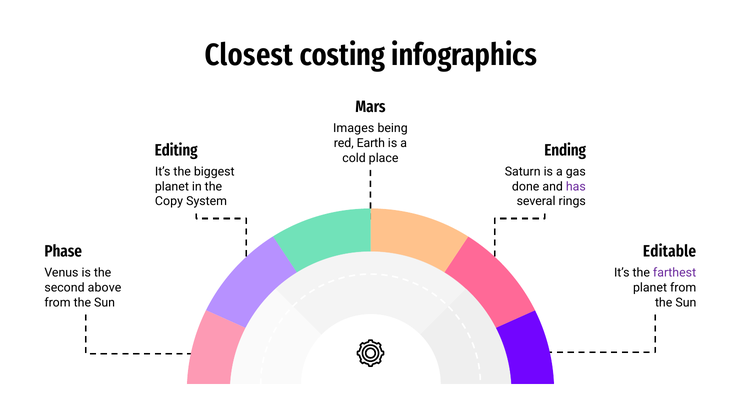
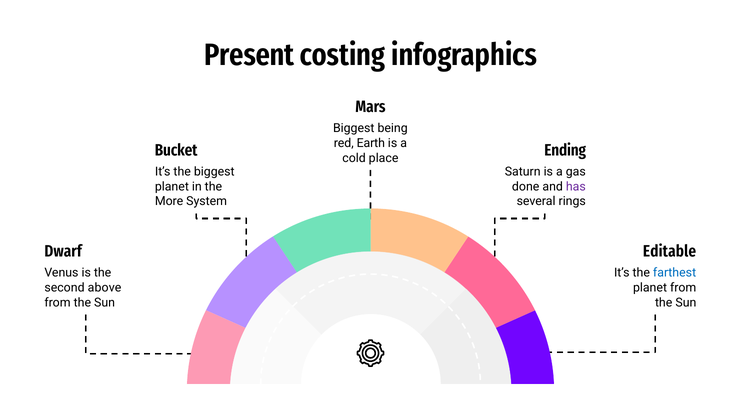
Closest: Closest -> Present
Images at (354, 128): Images -> Biggest
Editing: Editing -> Bucket
Copy: Copy -> More
Phase: Phase -> Dwarf
farthest colour: purple -> blue
